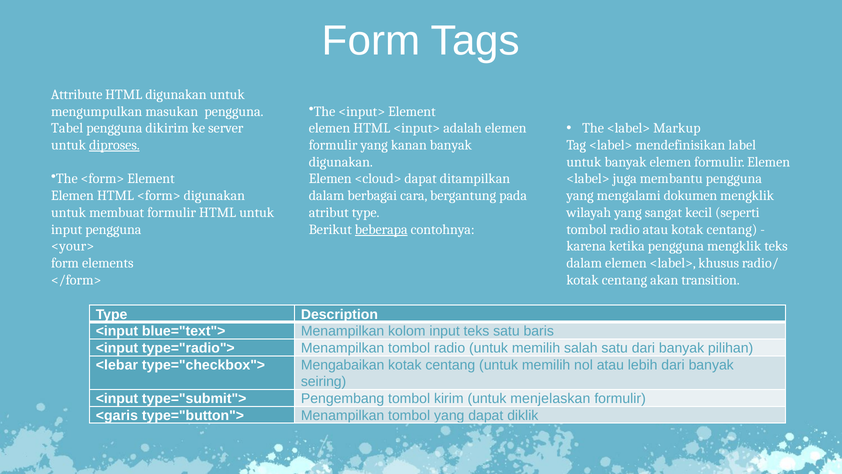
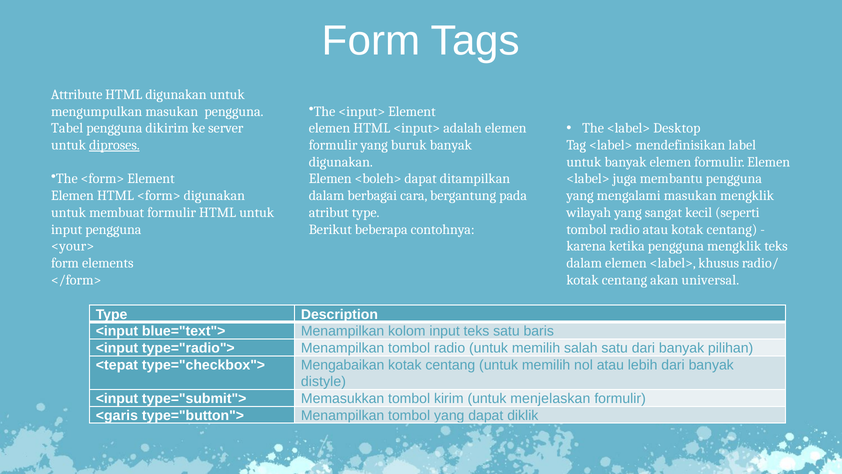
Markup: Markup -> Desktop
kanan: kanan -> buruk
<cloud>: <cloud> -> <boleh>
mengalami dokumen: dokumen -> masukan
beberapa underline: present -> none
transition: transition -> universal
<lebar: <lebar -> <tepat
seiring: seiring -> distyle
Pengembang: Pengembang -> Memasukkan
